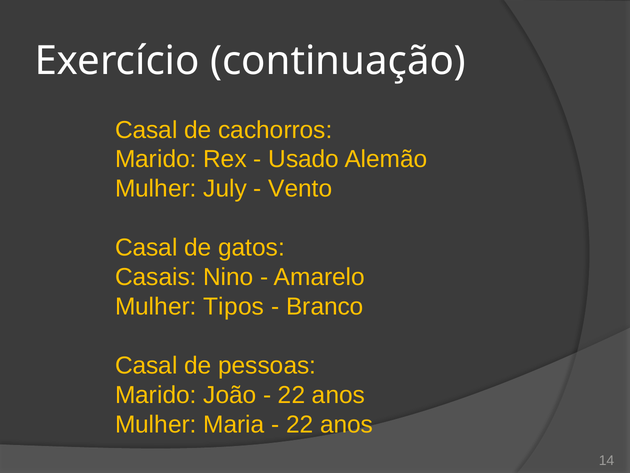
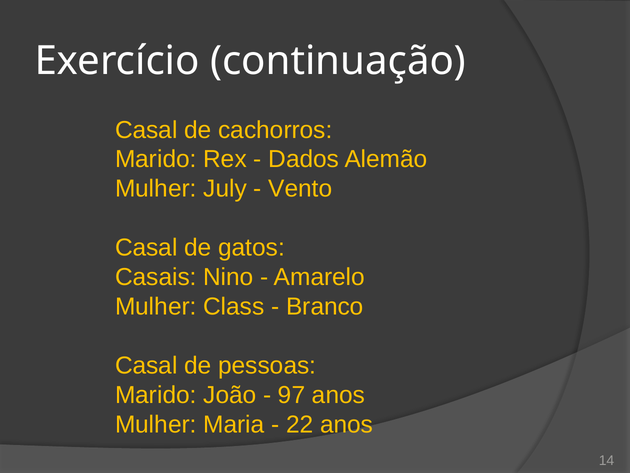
Usado: Usado -> Dados
Tipos: Tipos -> Class
22 at (292, 395): 22 -> 97
